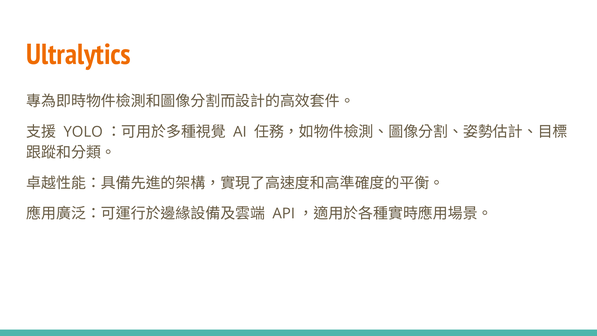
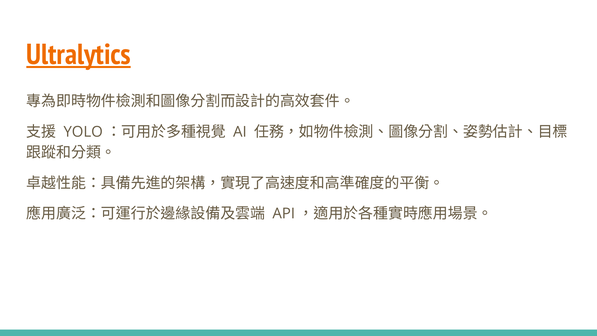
Ultralytics underline: none -> present
